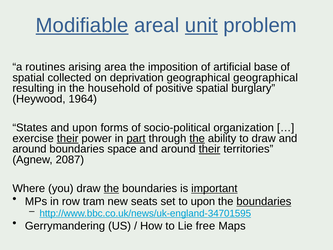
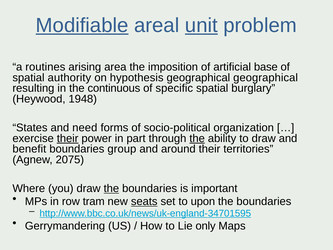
collected: collected -> authority
deprivation: deprivation -> hypothesis
household: household -> continuous
positive: positive -> specific
1964: 1964 -> 1948
and upon: upon -> need
part underline: present -> none
around at (29, 149): around -> benefit
space: space -> group
their at (209, 149) underline: present -> none
2087: 2087 -> 2075
important underline: present -> none
seats underline: none -> present
boundaries at (264, 201) underline: present -> none
free: free -> only
